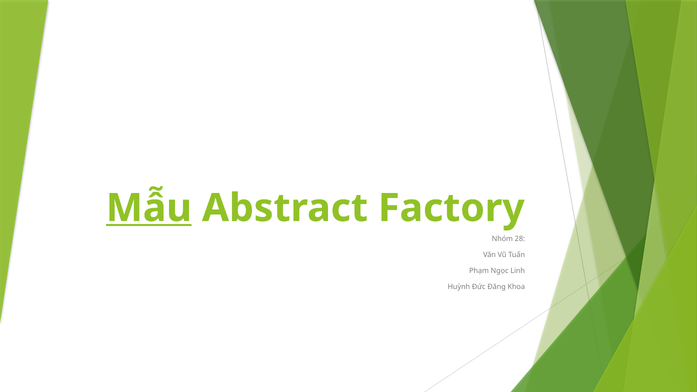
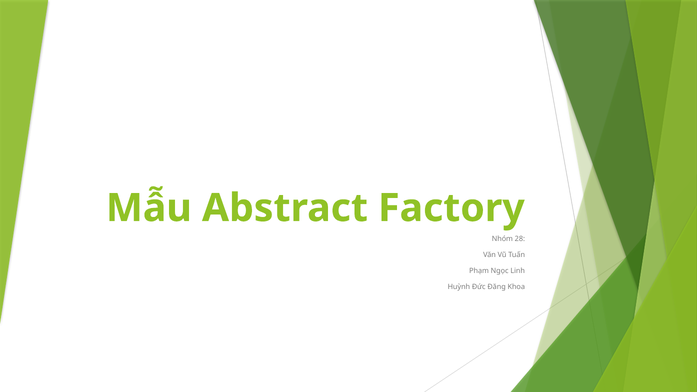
Mẫu underline: present -> none
